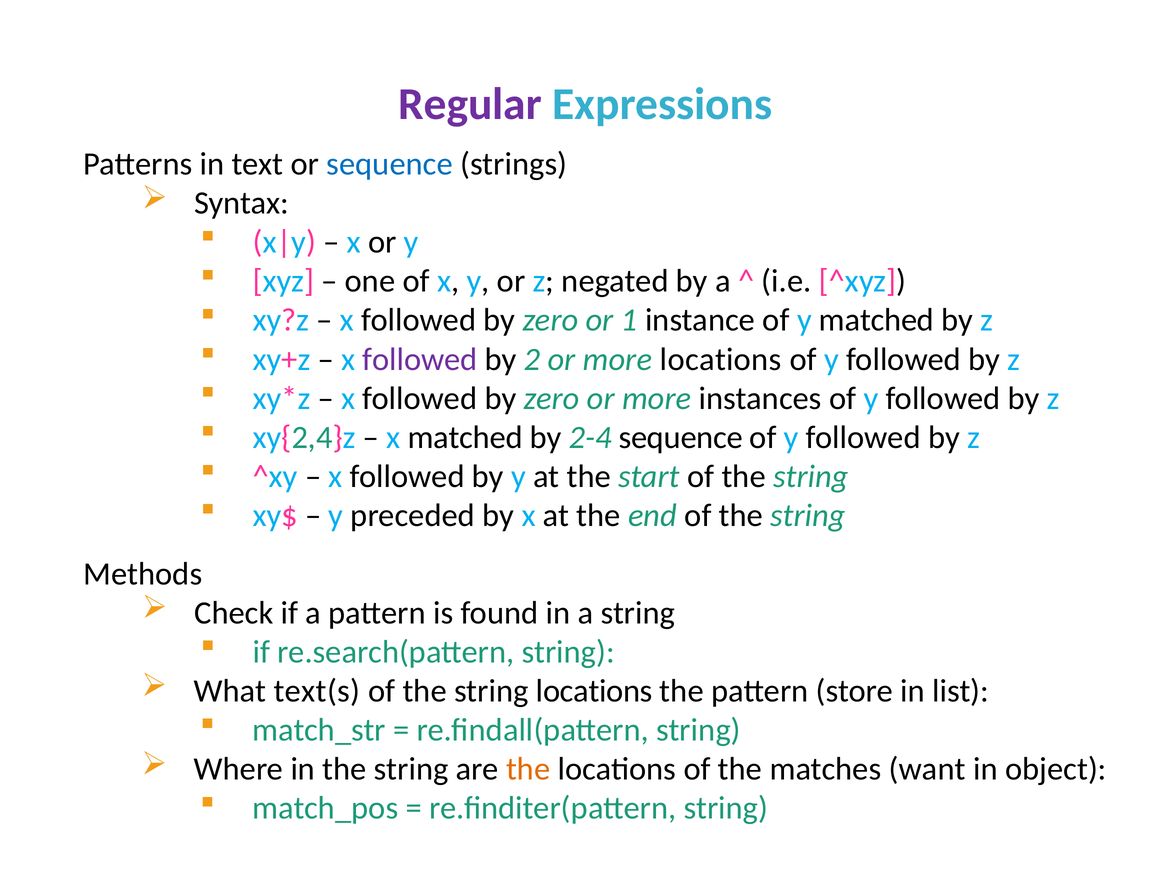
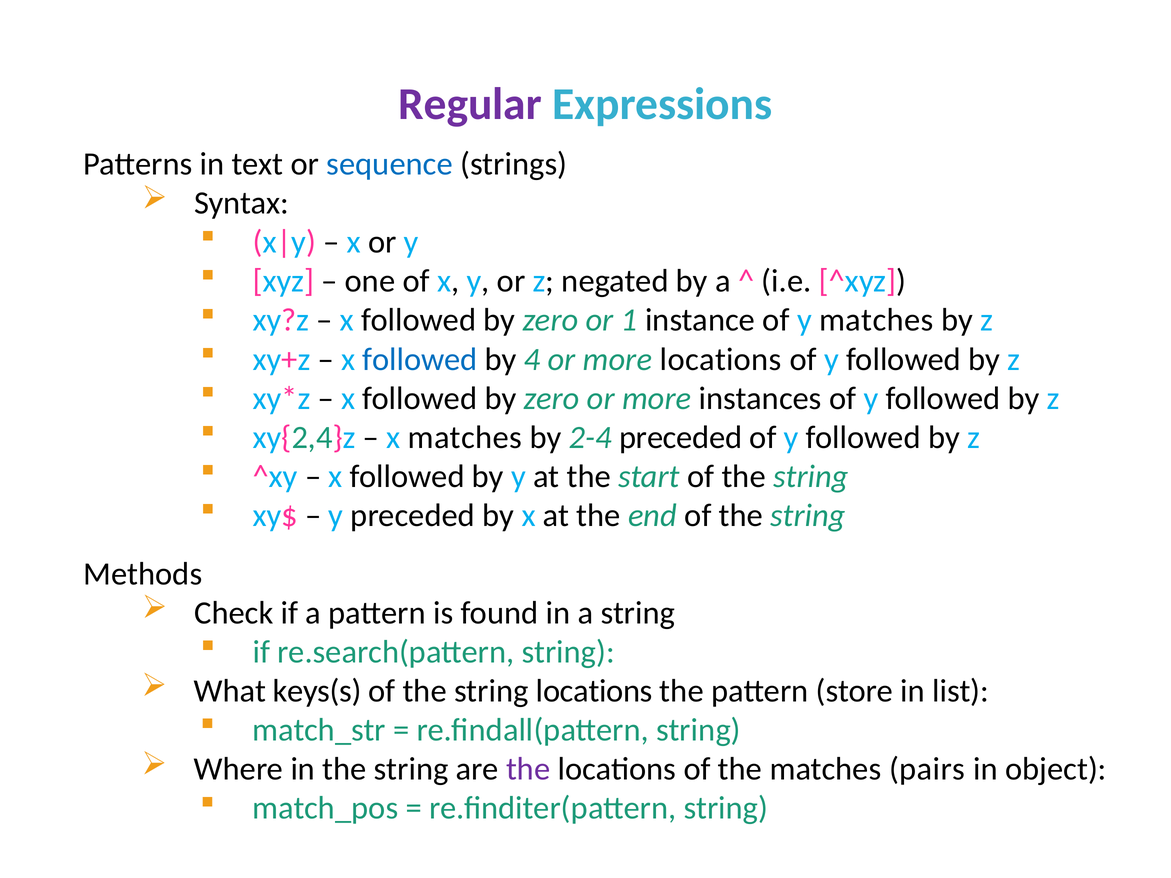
y matched: matched -> matches
followed at (420, 359) colour: purple -> blue
2: 2 -> 4
x matched: matched -> matches
2-4 sequence: sequence -> preceded
text(s: text(s -> keys(s
the at (528, 769) colour: orange -> purple
want: want -> pairs
